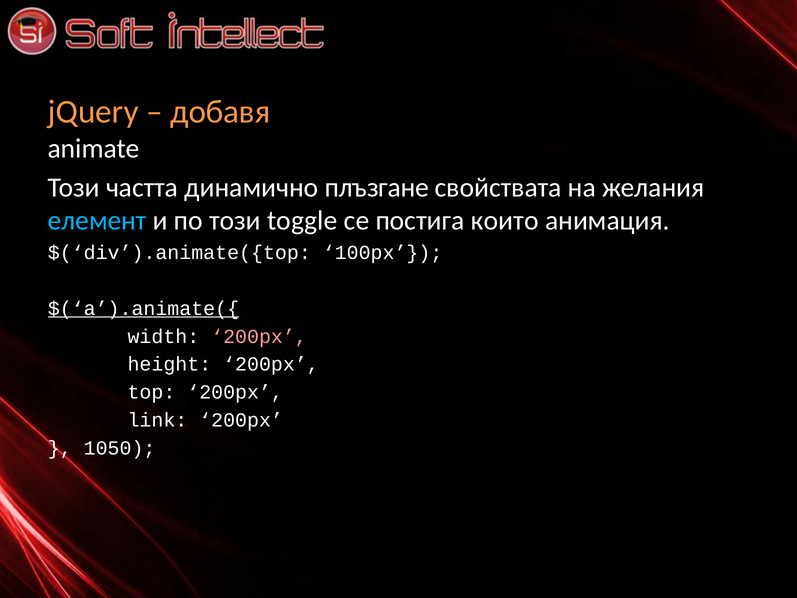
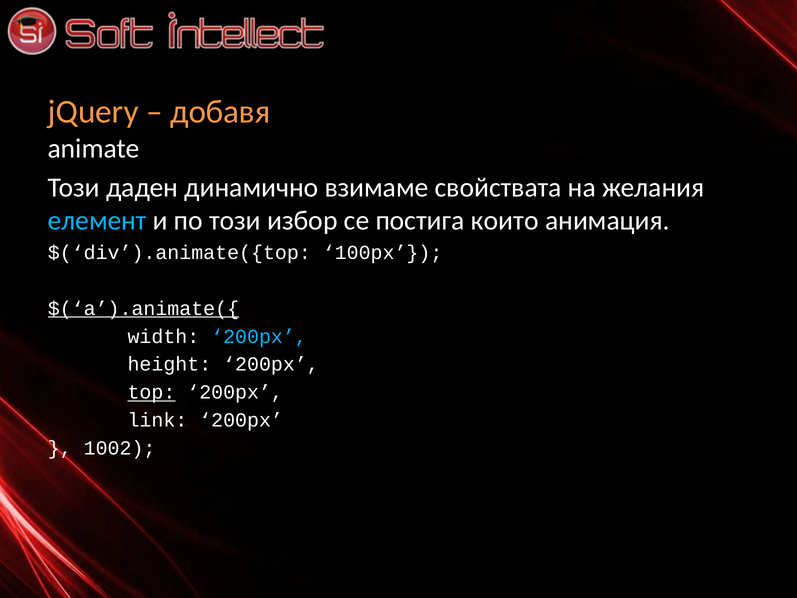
частта: частта -> даден
плъзгане: плъзгане -> взимаме
toggle: toggle -> избор
200px at (259, 336) colour: pink -> light blue
top underline: none -> present
1050: 1050 -> 1002
